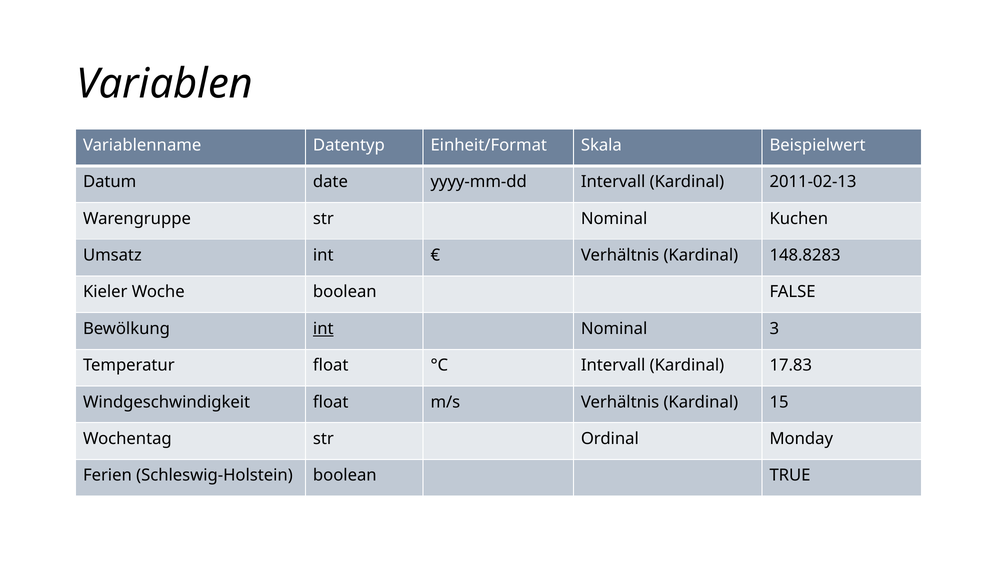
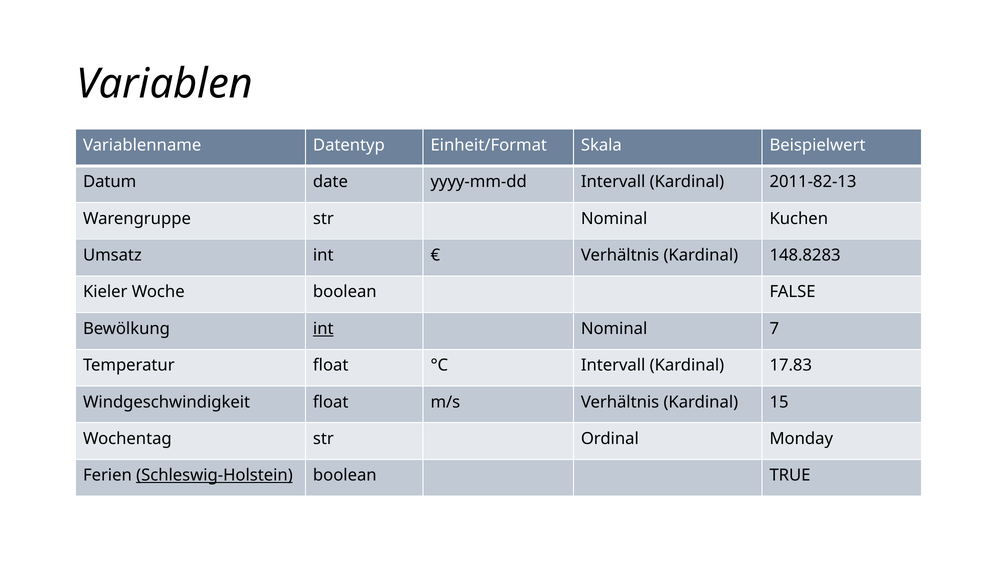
2011-02-13: 2011-02-13 -> 2011-82-13
3: 3 -> 7
Schleswig-Holstein underline: none -> present
